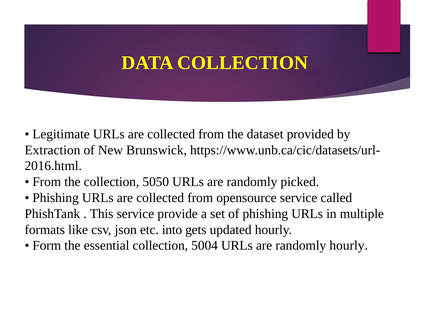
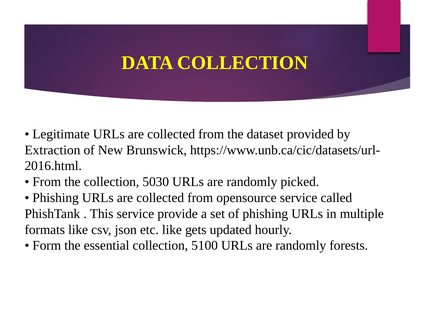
5050: 5050 -> 5030
etc into: into -> like
5004: 5004 -> 5100
randomly hourly: hourly -> forests
